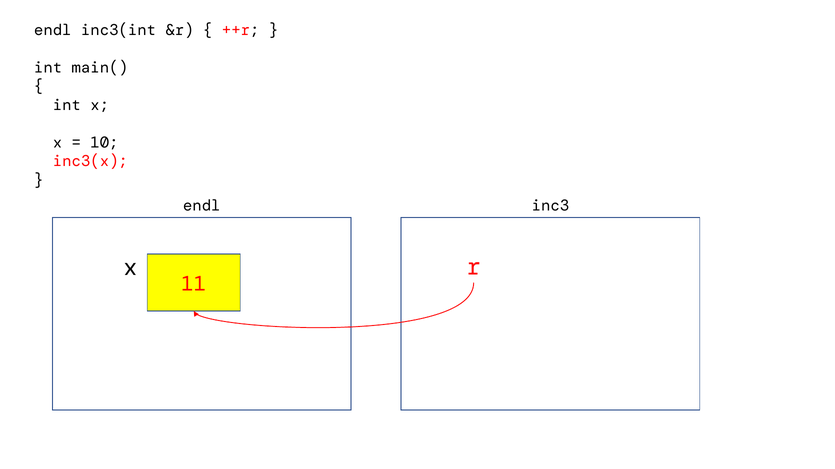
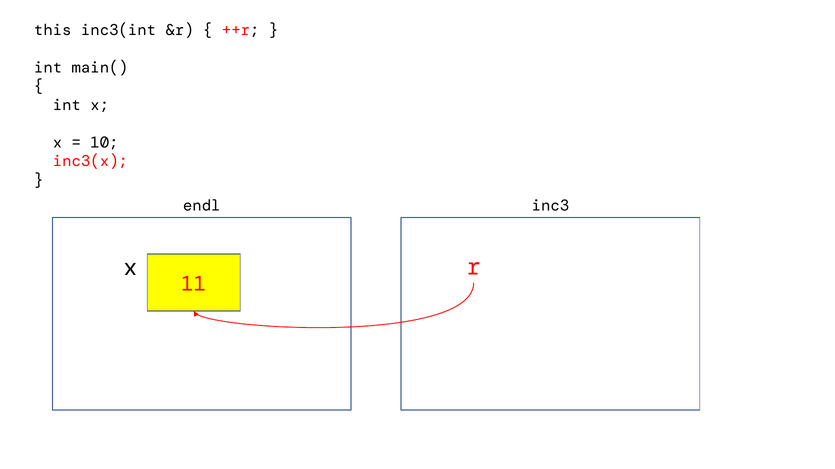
endl at (53, 30): endl -> this
